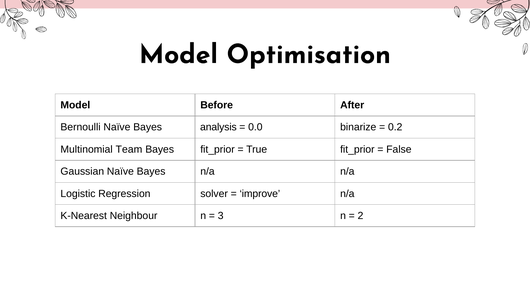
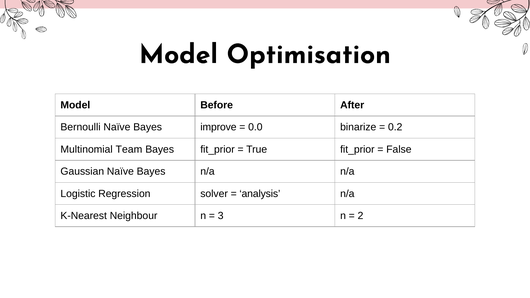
analysis: analysis -> improve
improve: improve -> analysis
